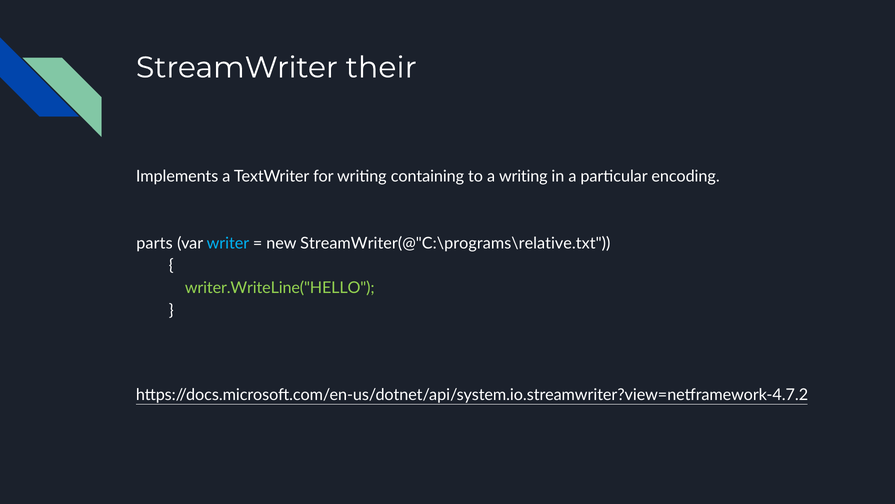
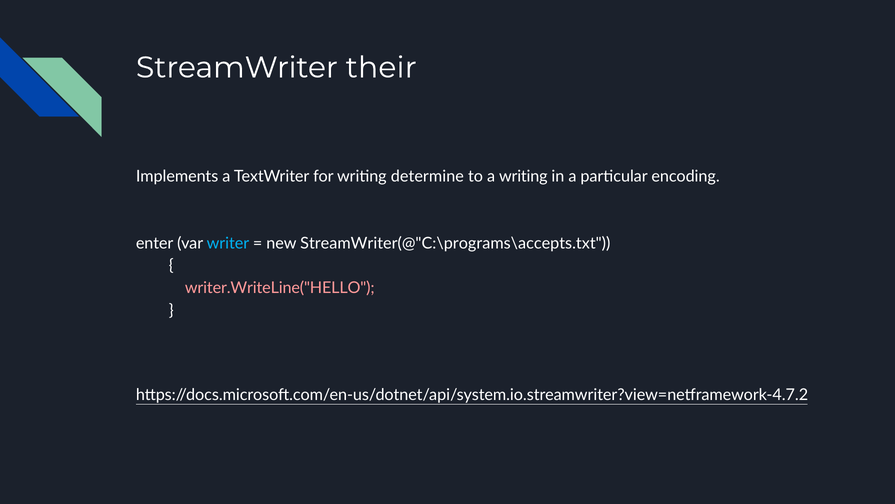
containing: containing -> determine
parts: parts -> enter
StreamWriter(@"C:\programs\relative.txt: StreamWriter(@"C:\programs\relative.txt -> StreamWriter(@"C:\programs\accepts.txt
writer.WriteLine("HELLO colour: light green -> pink
